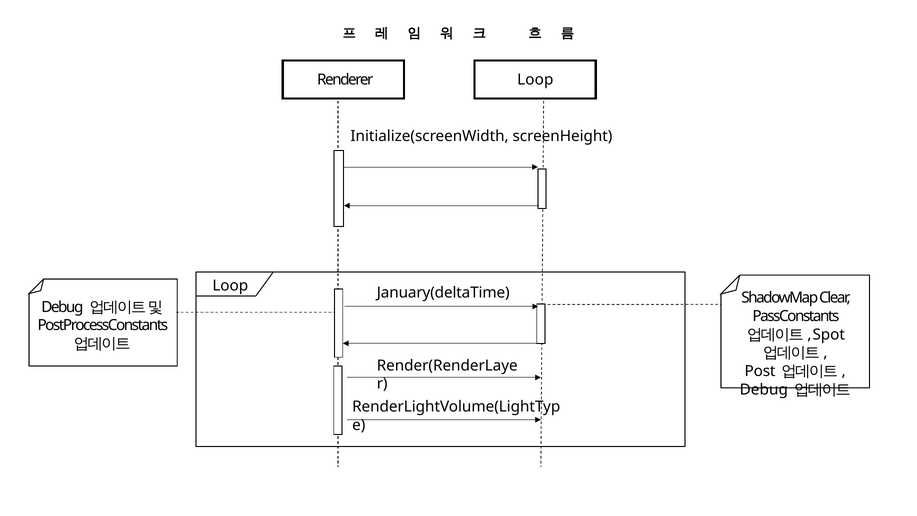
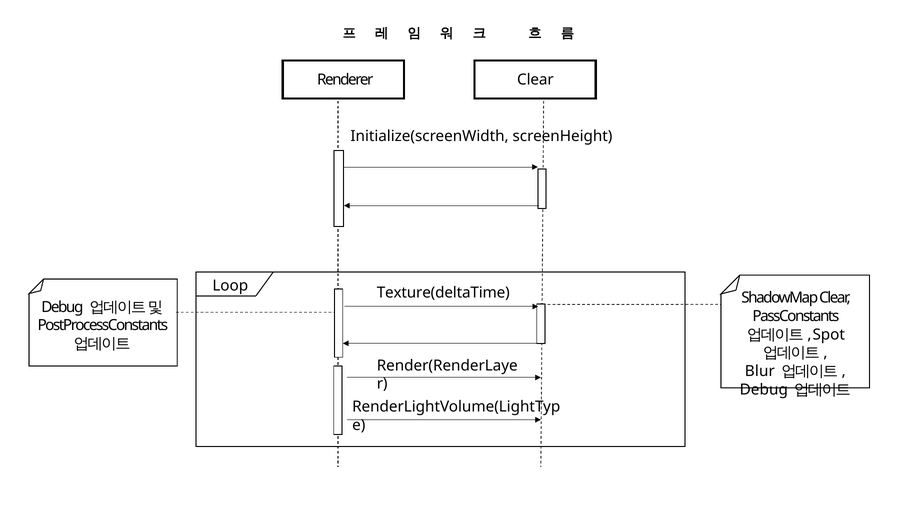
Renderer Loop: Loop -> Clear
January(deltaTime: January(deltaTime -> Texture(deltaTime
Post: Post -> Blur
